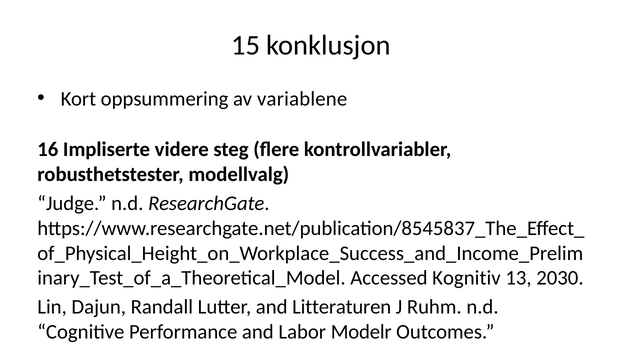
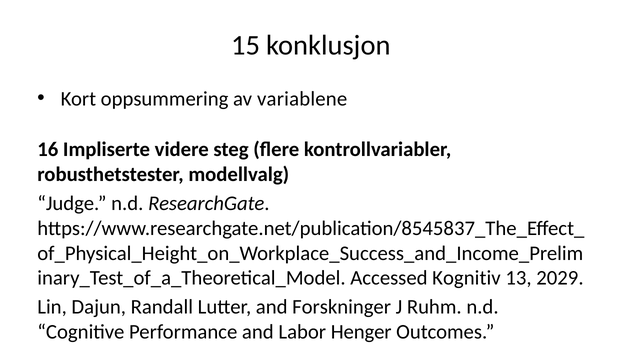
2030: 2030 -> 2029
Litteraturen: Litteraturen -> Forskninger
Modelr: Modelr -> Henger
